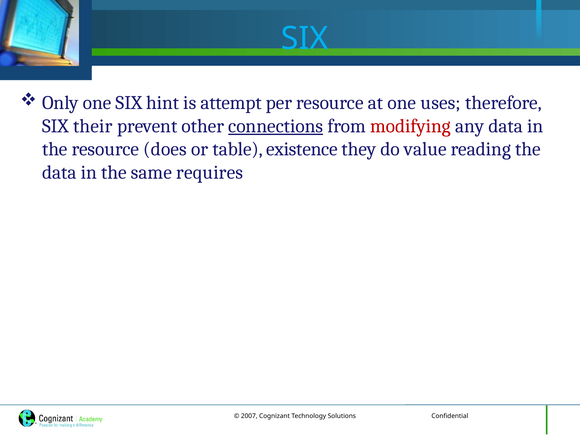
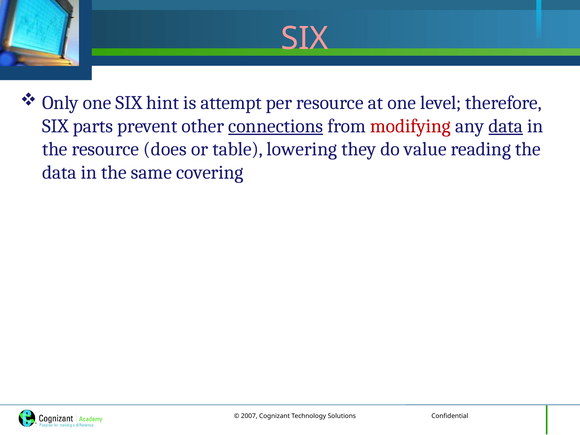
SIX at (305, 39) colour: light blue -> pink
uses: uses -> level
their: their -> parts
data at (506, 126) underline: none -> present
existence: existence -> lowering
requires: requires -> covering
